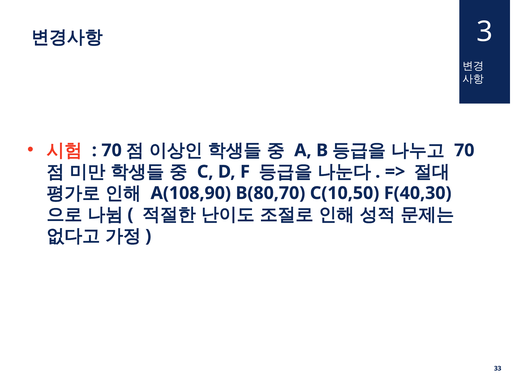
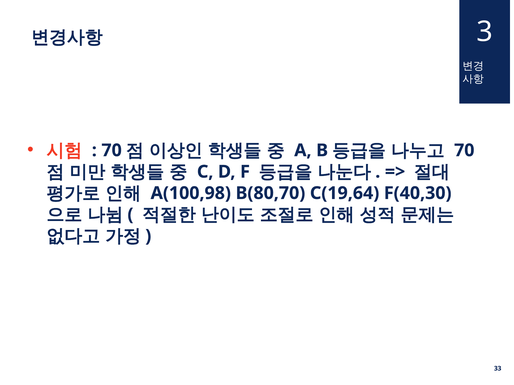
A(108,90: A(108,90 -> A(100,98
C(10,50: C(10,50 -> C(19,64
